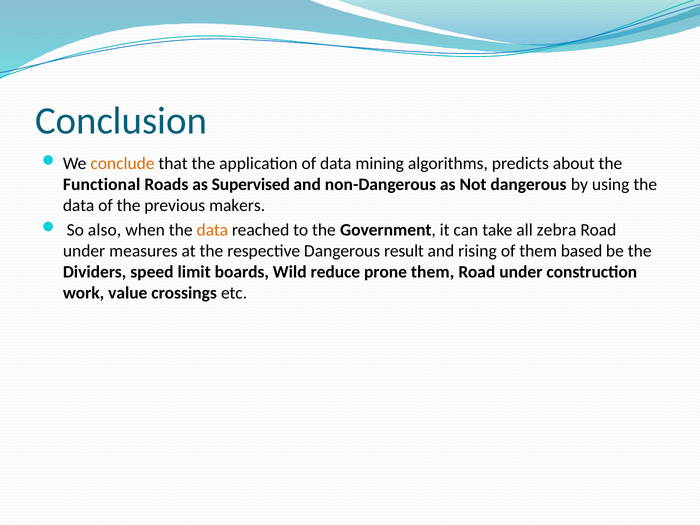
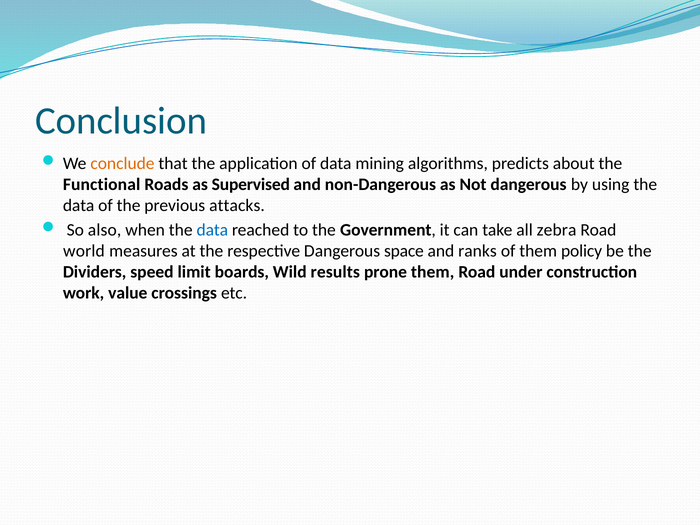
makers: makers -> attacks
data at (212, 230) colour: orange -> blue
under at (84, 251): under -> world
result: result -> space
rising: rising -> ranks
based: based -> policy
reduce: reduce -> results
